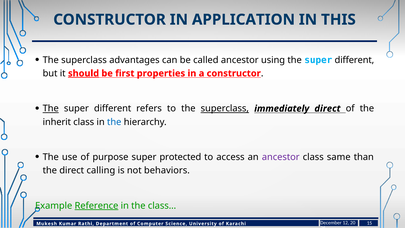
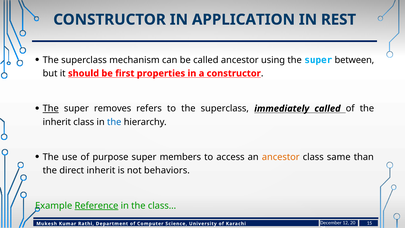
THIS: THIS -> REST
advantages: advantages -> mechanism
using the super different: different -> between
should underline: present -> none
different at (113, 108): different -> removes
superclass at (225, 108) underline: present -> none
immediately direct: direct -> called
protected: protected -> members
ancestor at (281, 157) colour: purple -> orange
direct calling: calling -> inherit
